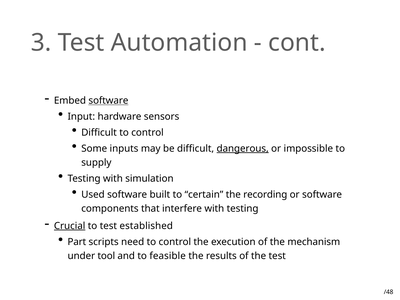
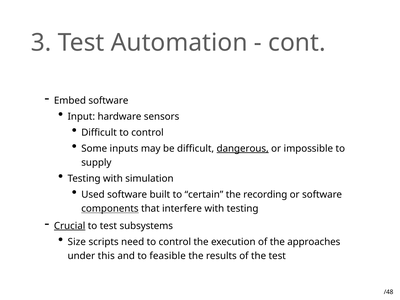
software at (108, 101) underline: present -> none
components underline: none -> present
established: established -> subsystems
Part: Part -> Size
mechanism: mechanism -> approaches
tool: tool -> this
